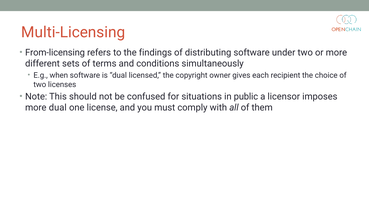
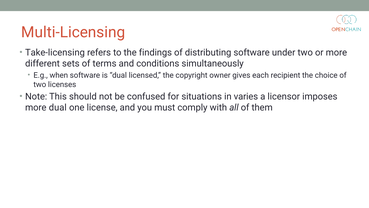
From-licensing: From-licensing -> Take-licensing
public: public -> varies
